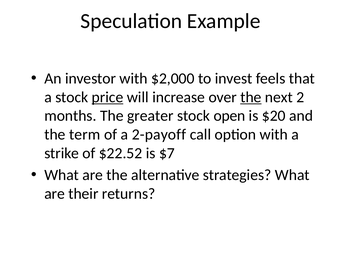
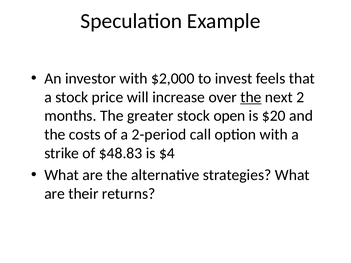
price underline: present -> none
term: term -> costs
2-payoff: 2-payoff -> 2-period
$22.52: $22.52 -> $48.83
$7: $7 -> $4
